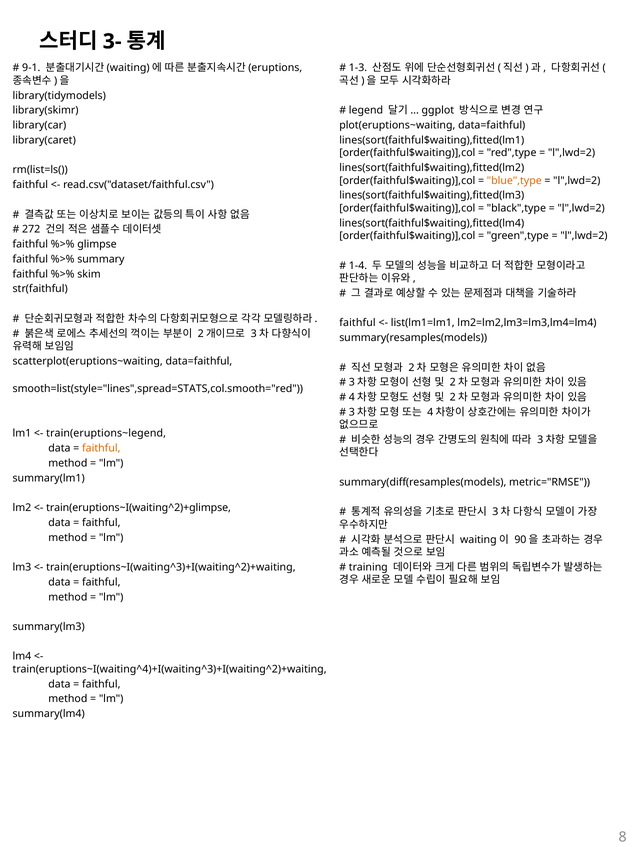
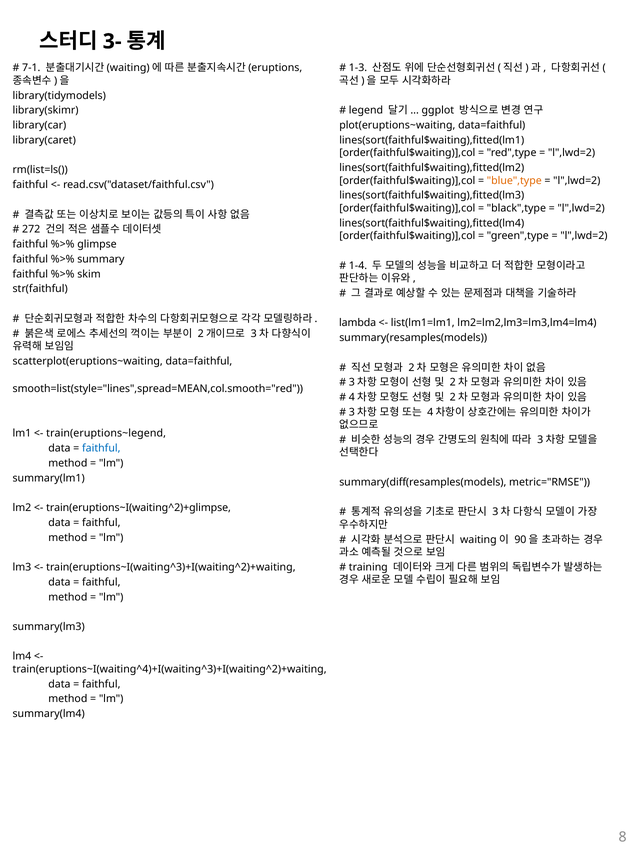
9-1: 9-1 -> 7-1
faithful at (358, 323): faithful -> lambda
smooth=list(style="lines",spread=STATS,col.smooth="red: smooth=list(style="lines",spread=STATS,col.smooth="red -> smooth=list(style="lines",spread=MEAN,col.smooth="red
faithful at (101, 448) colour: orange -> blue
